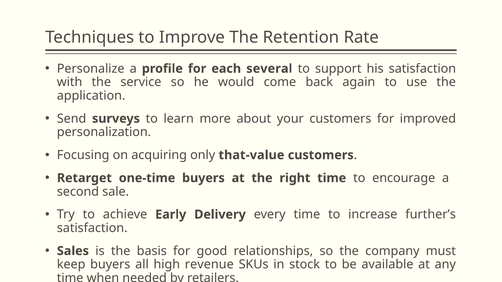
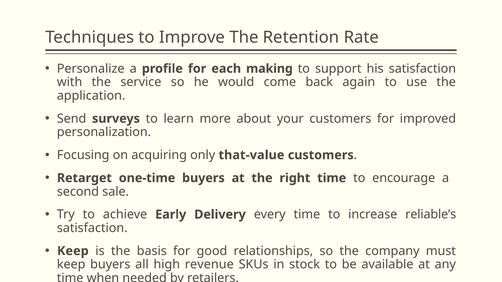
several: several -> making
further’s: further’s -> reliable’s
Sales at (73, 251): Sales -> Keep
